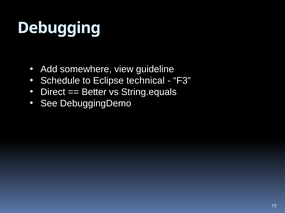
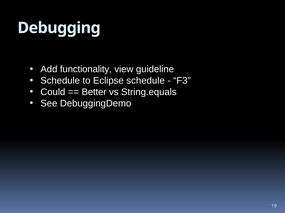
somewhere: somewhere -> functionality
Eclipse technical: technical -> schedule
Direct: Direct -> Could
